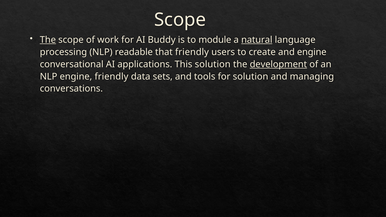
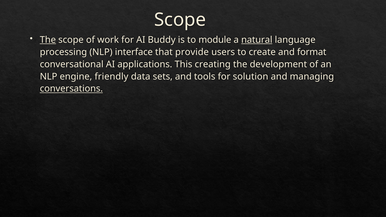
readable: readable -> interface
that friendly: friendly -> provide
and engine: engine -> format
This solution: solution -> creating
development underline: present -> none
conversations underline: none -> present
